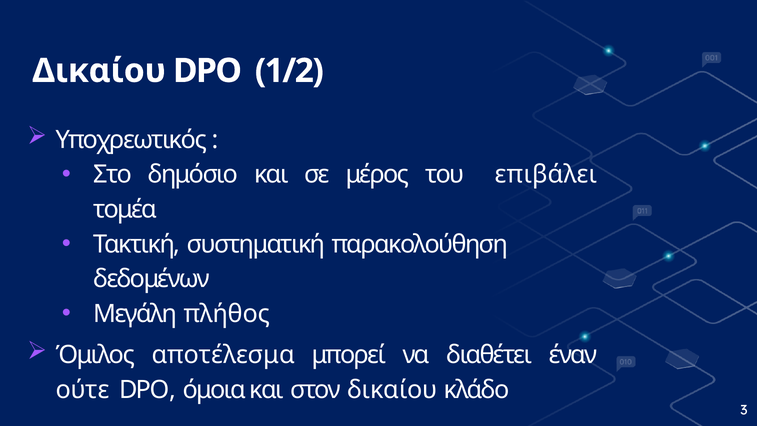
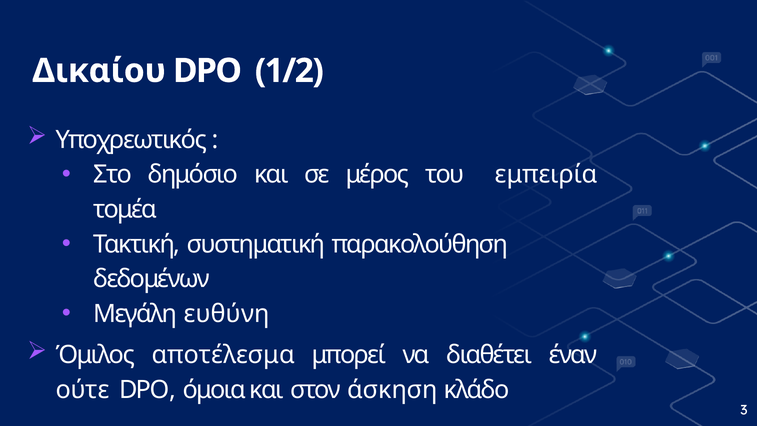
επιβάλει: επιβάλει -> εμπειρία
πλήθος: πλήθος -> ευθύνη
στον δικαίου: δικαίου -> άσκηση
